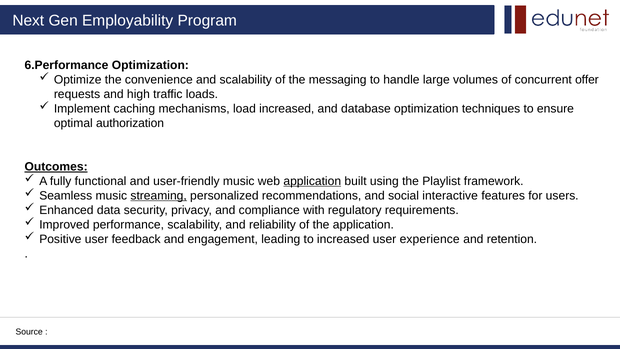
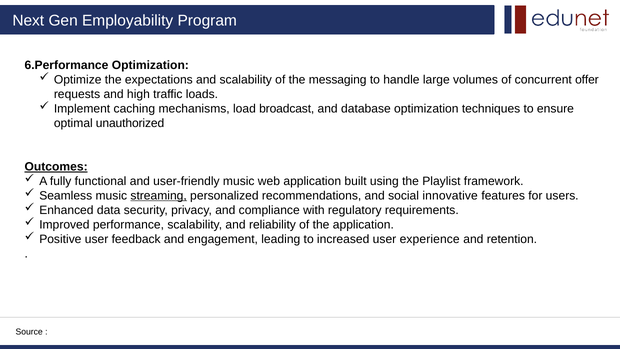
convenience: convenience -> expectations
load increased: increased -> broadcast
authorization: authorization -> unauthorized
application at (312, 181) underline: present -> none
interactive: interactive -> innovative
